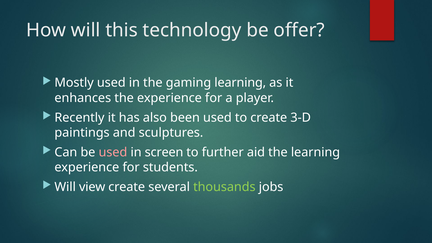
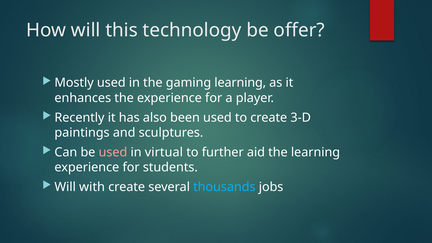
screen: screen -> virtual
view: view -> with
thousands colour: light green -> light blue
